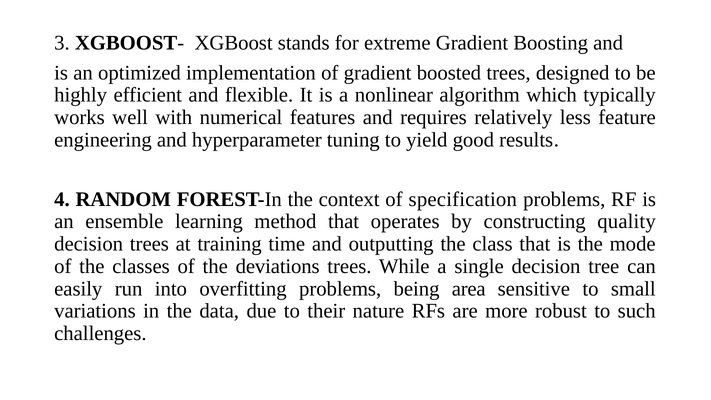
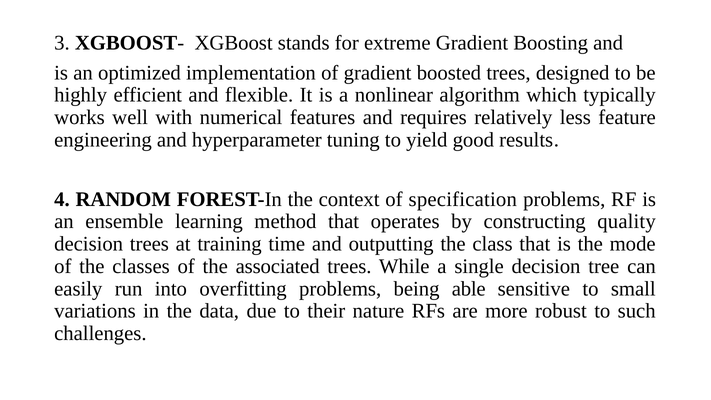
deviations: deviations -> associated
area: area -> able
